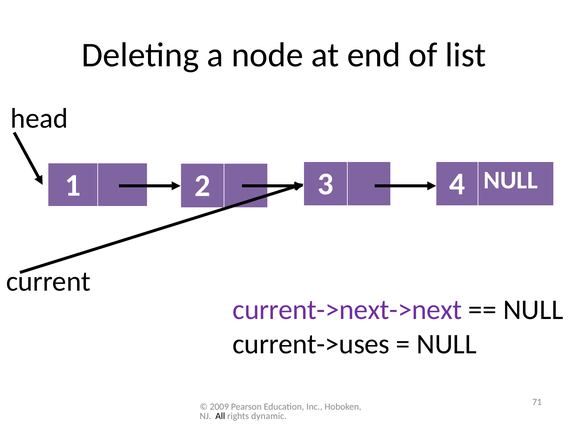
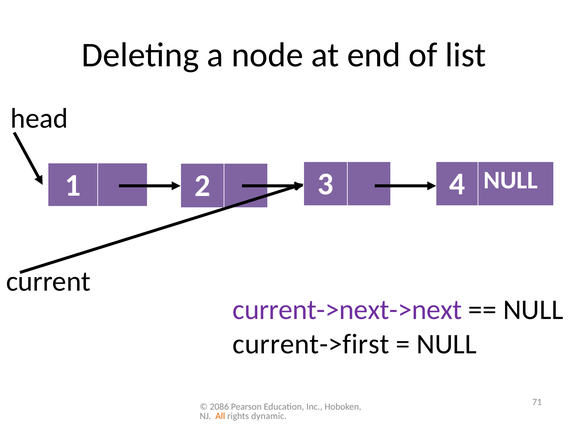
current->uses: current->uses -> current->first
2009: 2009 -> 2086
All colour: black -> orange
